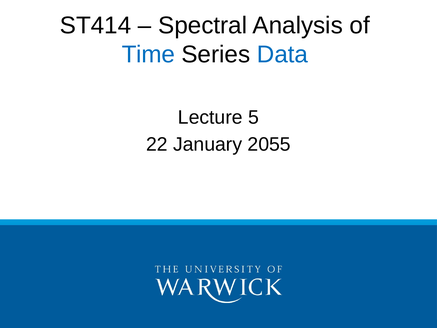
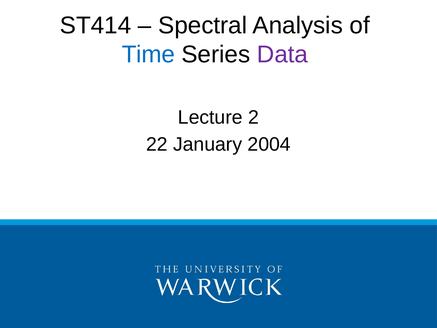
Data colour: blue -> purple
5: 5 -> 2
2055: 2055 -> 2004
